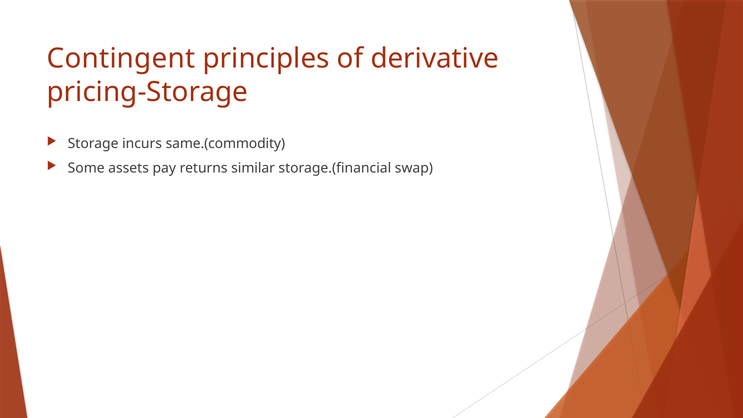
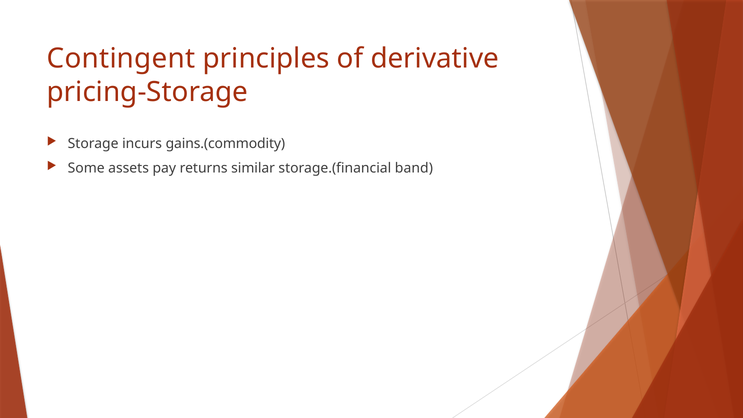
same.(commodity: same.(commodity -> gains.(commodity
swap: swap -> band
